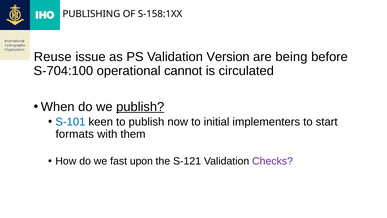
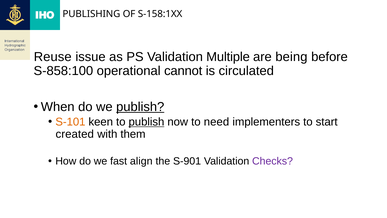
Version: Version -> Multiple
S-704:100: S-704:100 -> S-858:100
S-101 colour: blue -> orange
publish at (146, 122) underline: none -> present
initial: initial -> need
formats: formats -> created
upon: upon -> align
S-121: S-121 -> S-901
